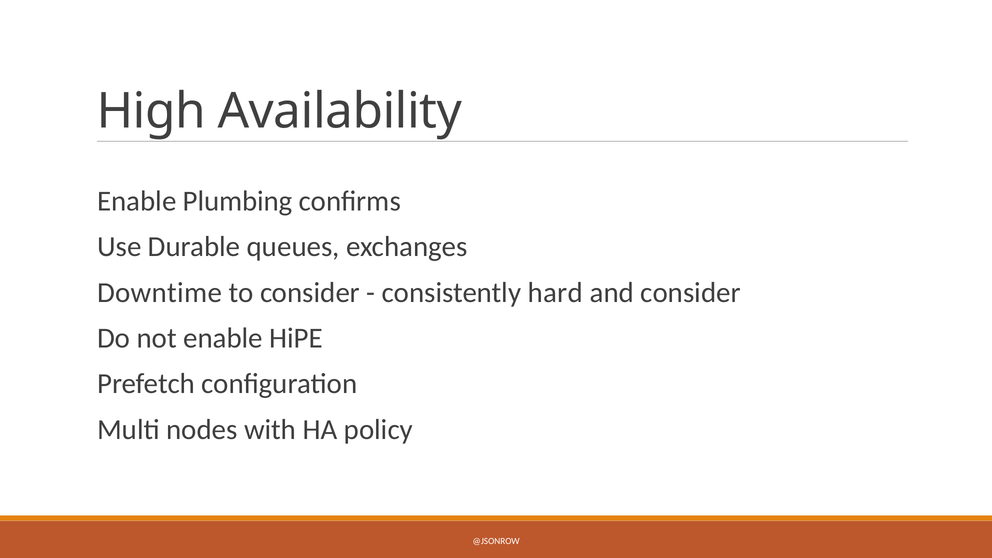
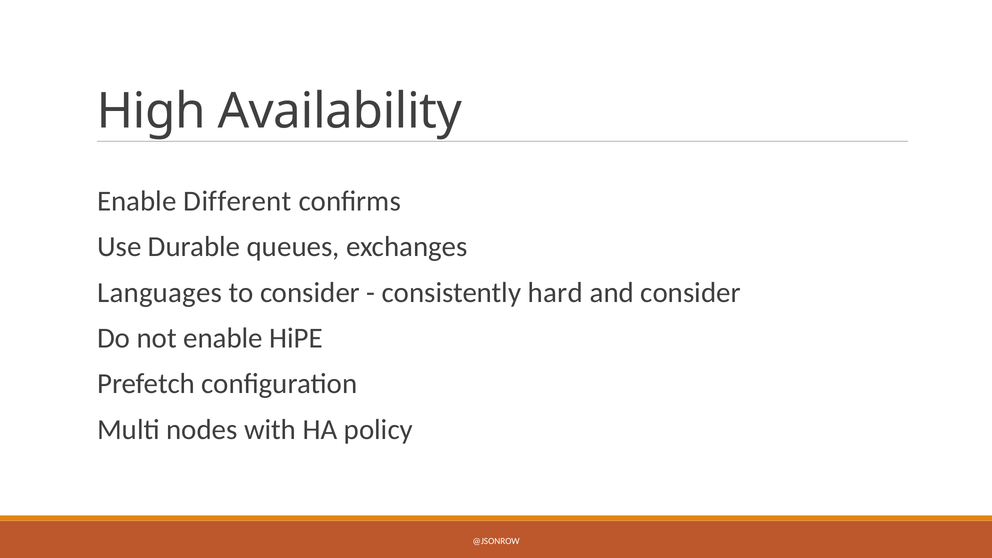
Plumbing: Plumbing -> Different
Downtime: Downtime -> Languages
